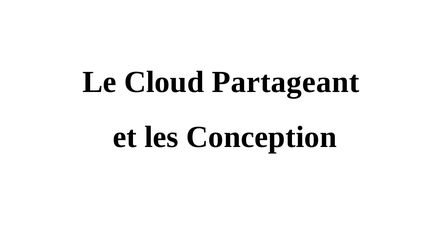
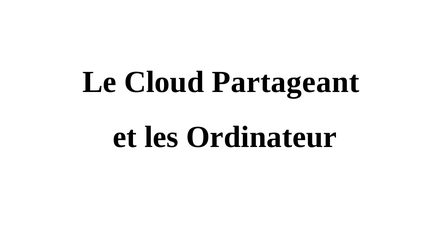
Conception: Conception -> Ordinateur
